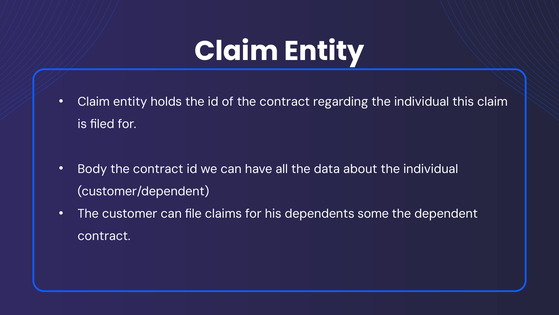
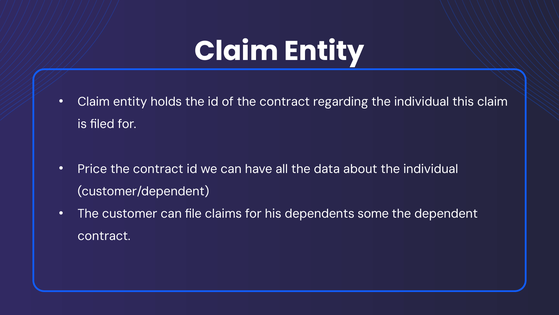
Body: Body -> Price
